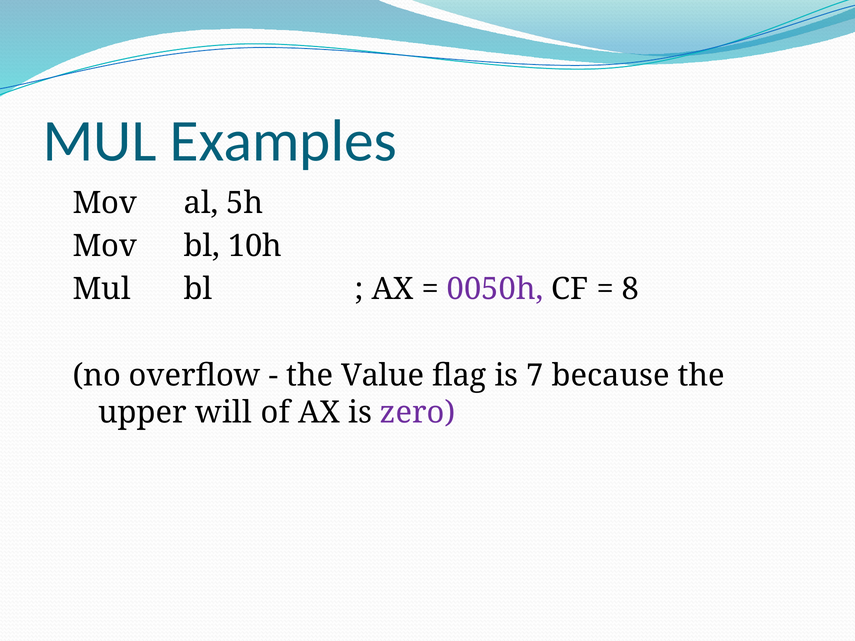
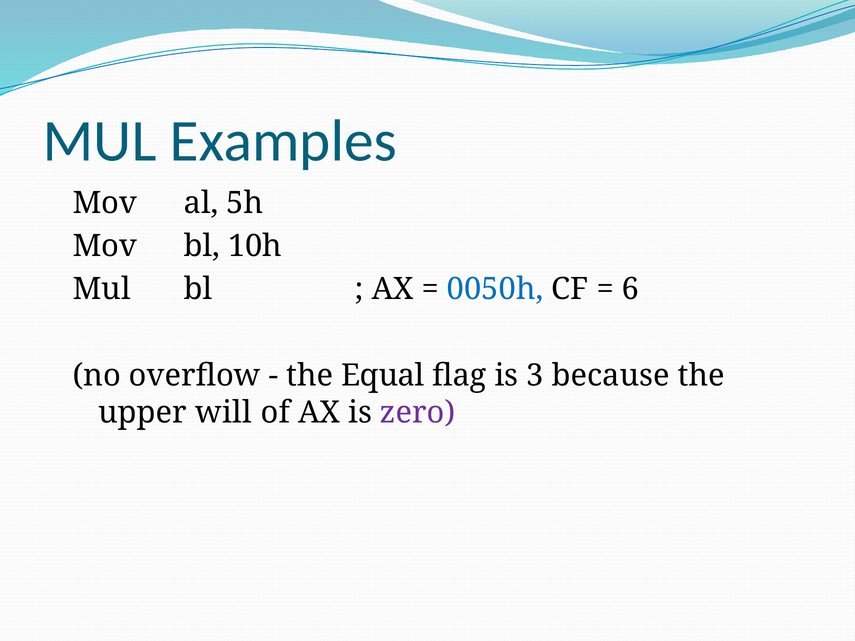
0050h colour: purple -> blue
8: 8 -> 6
Value: Value -> Equal
7: 7 -> 3
